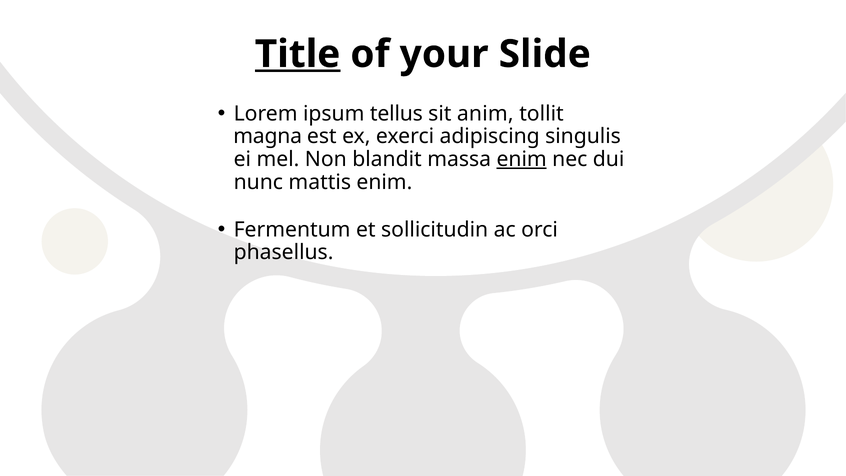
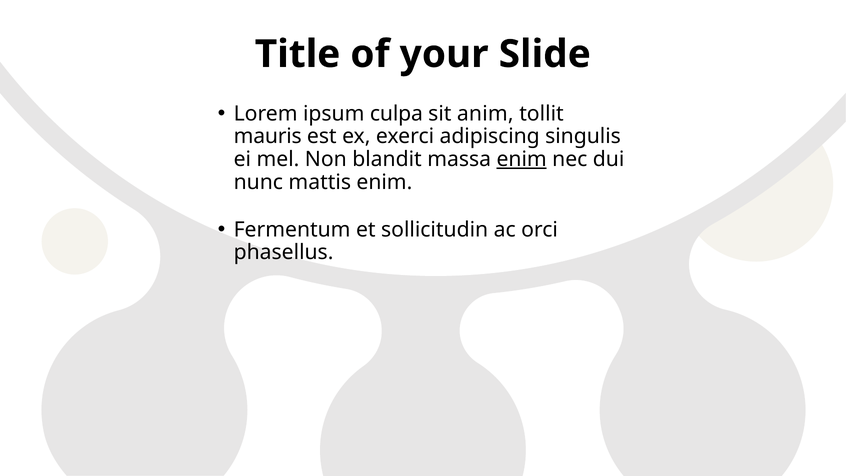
Title underline: present -> none
tellus: tellus -> culpa
magna: magna -> mauris
